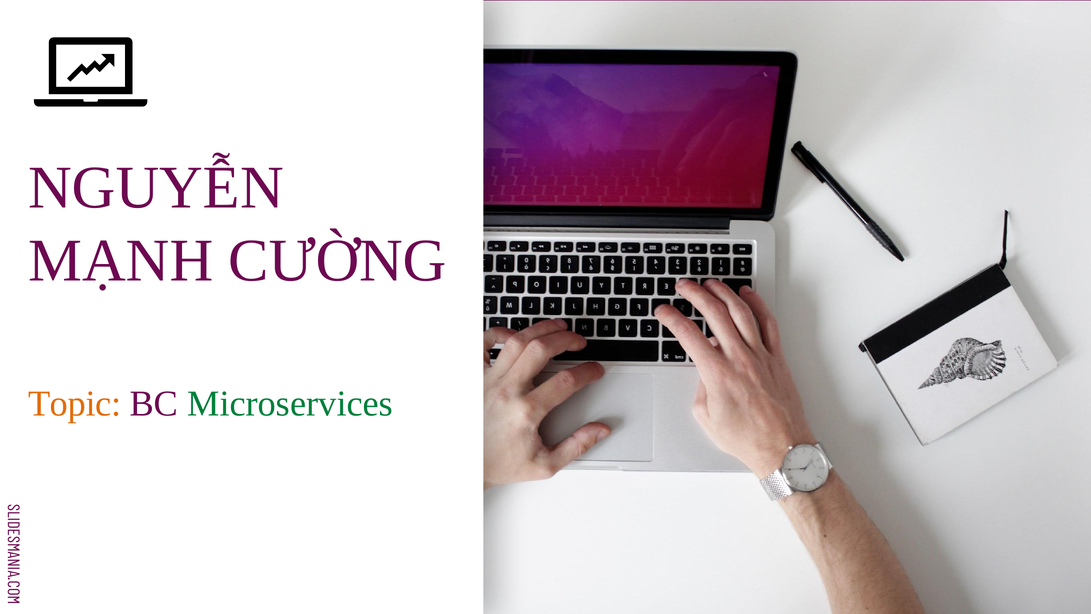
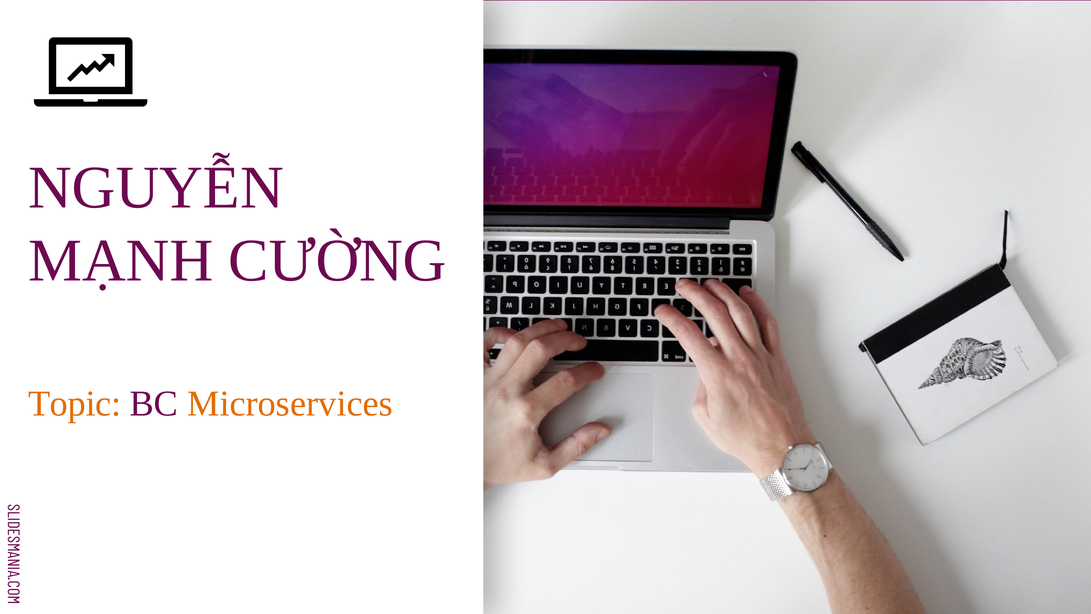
Microservices colour: green -> orange
